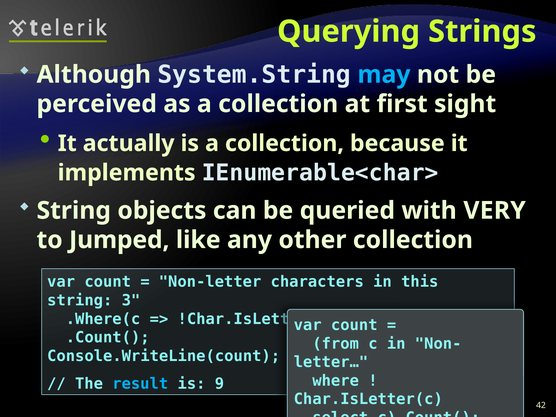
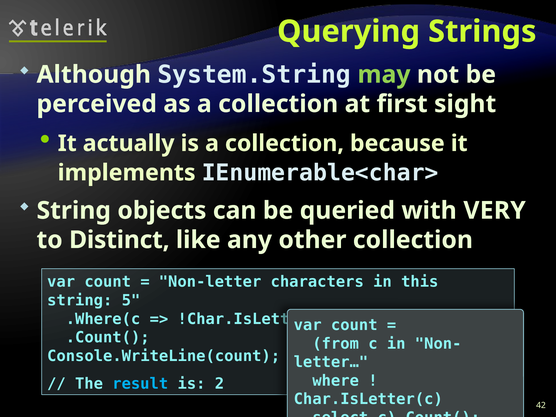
may colour: light blue -> light green
Jumped: Jumped -> Distinct
3: 3 -> 5
9: 9 -> 2
